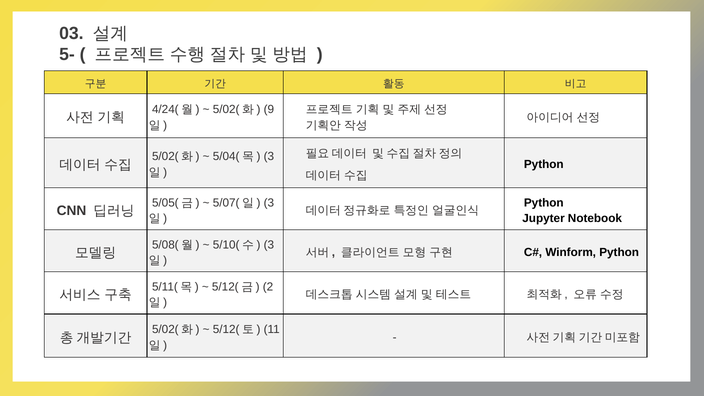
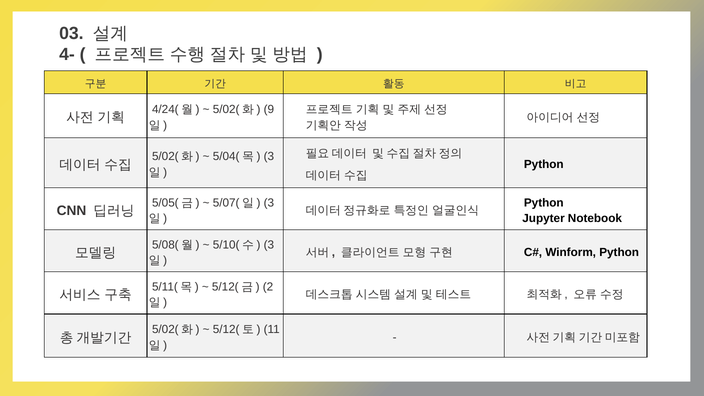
5-: 5- -> 4-
